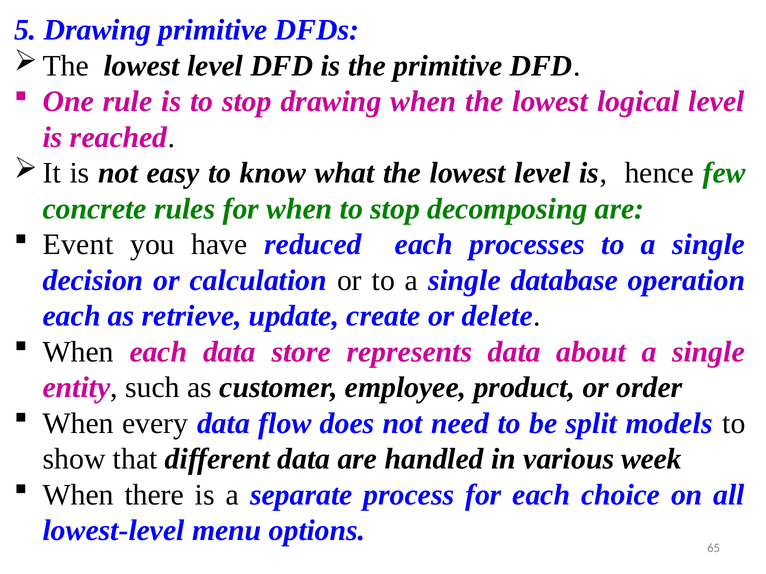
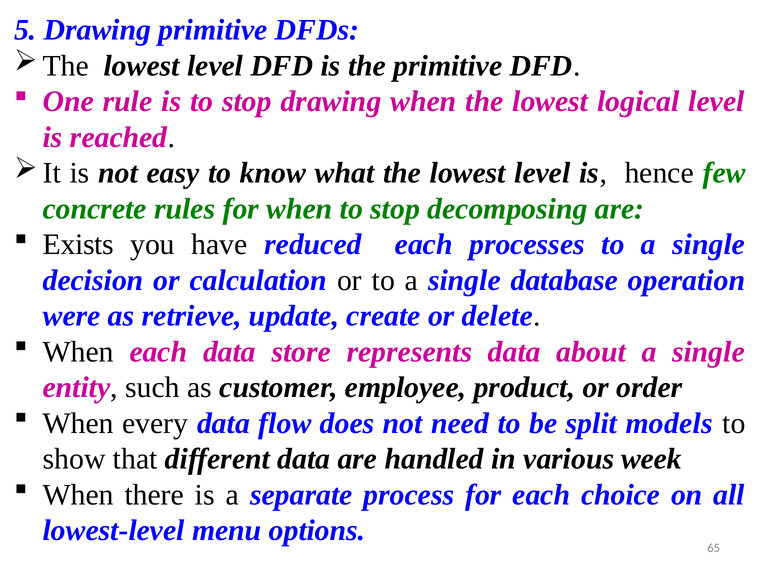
Event: Event -> Exists
each at (72, 316): each -> were
